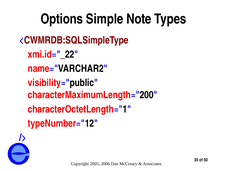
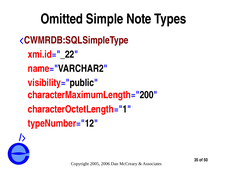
Options: Options -> Omitted
